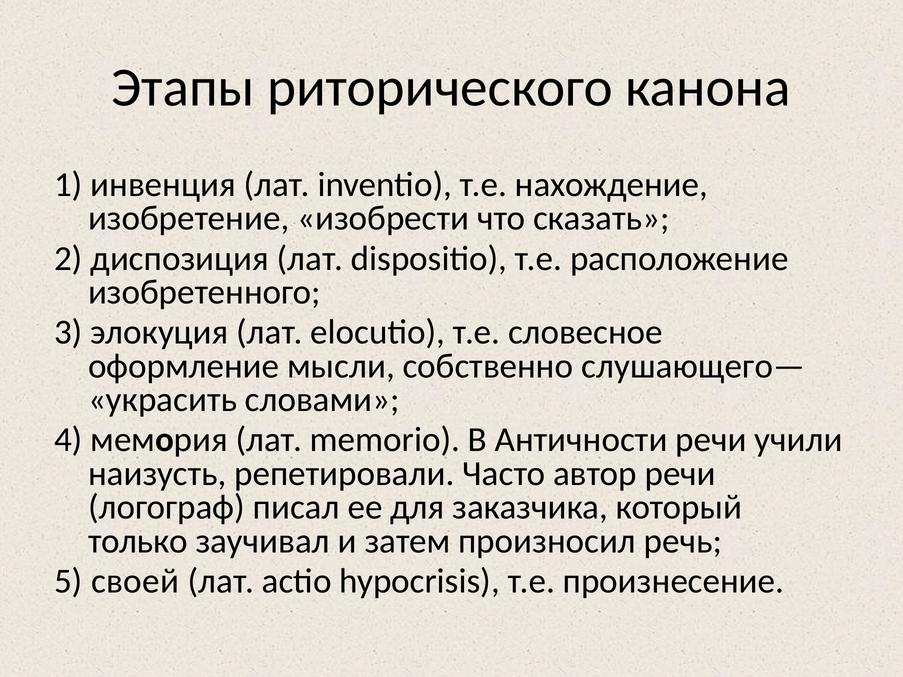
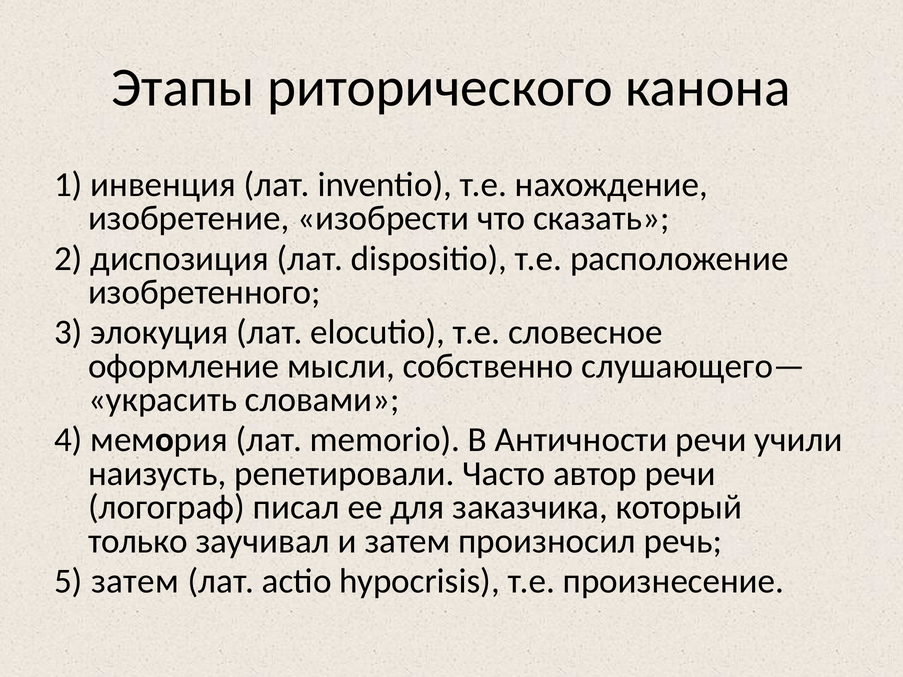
5 своей: своей -> затем
